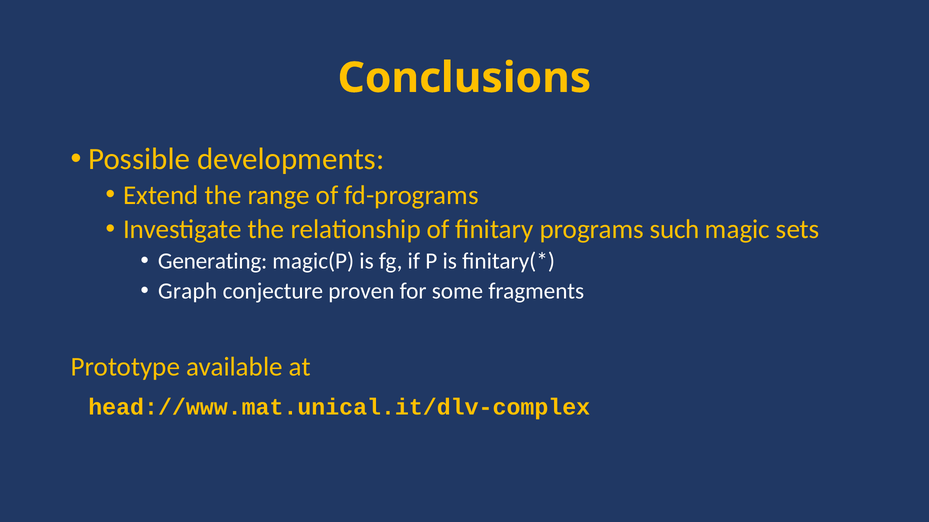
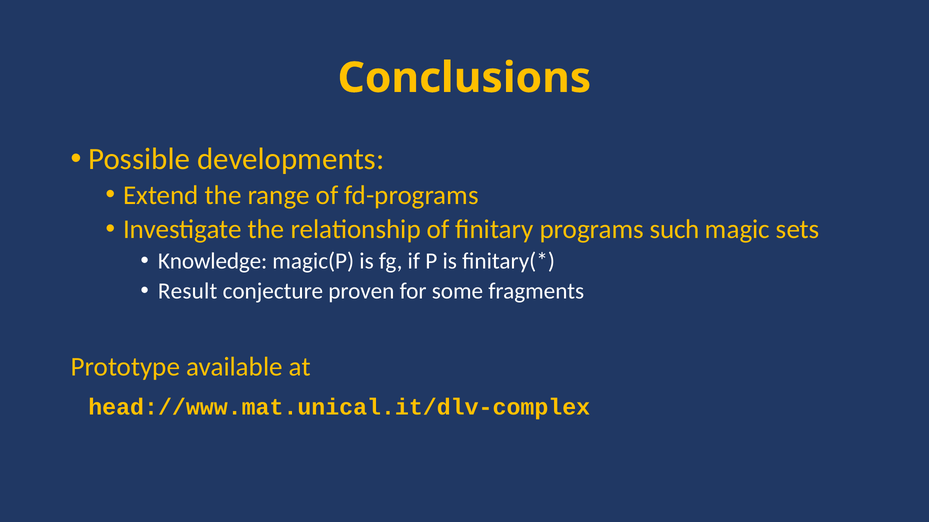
Generating: Generating -> Knowledge
Graph: Graph -> Result
